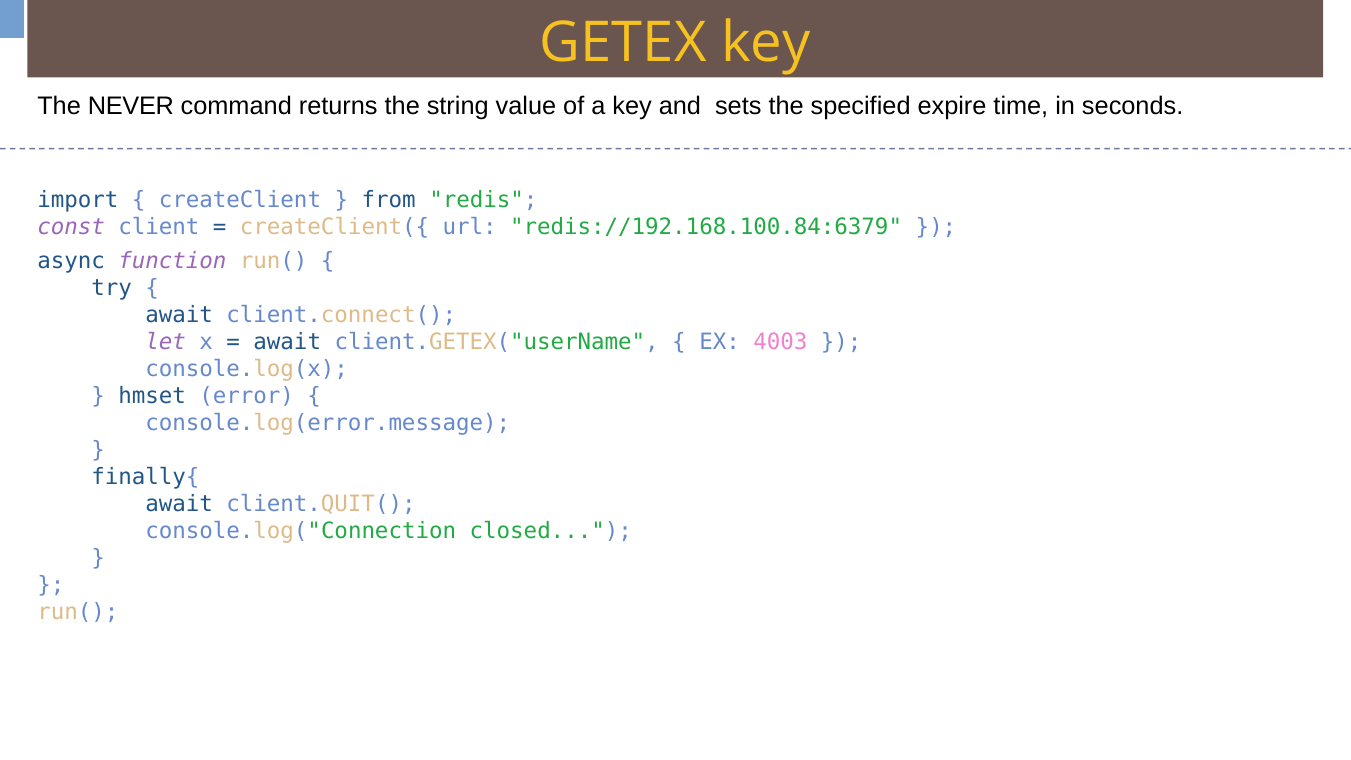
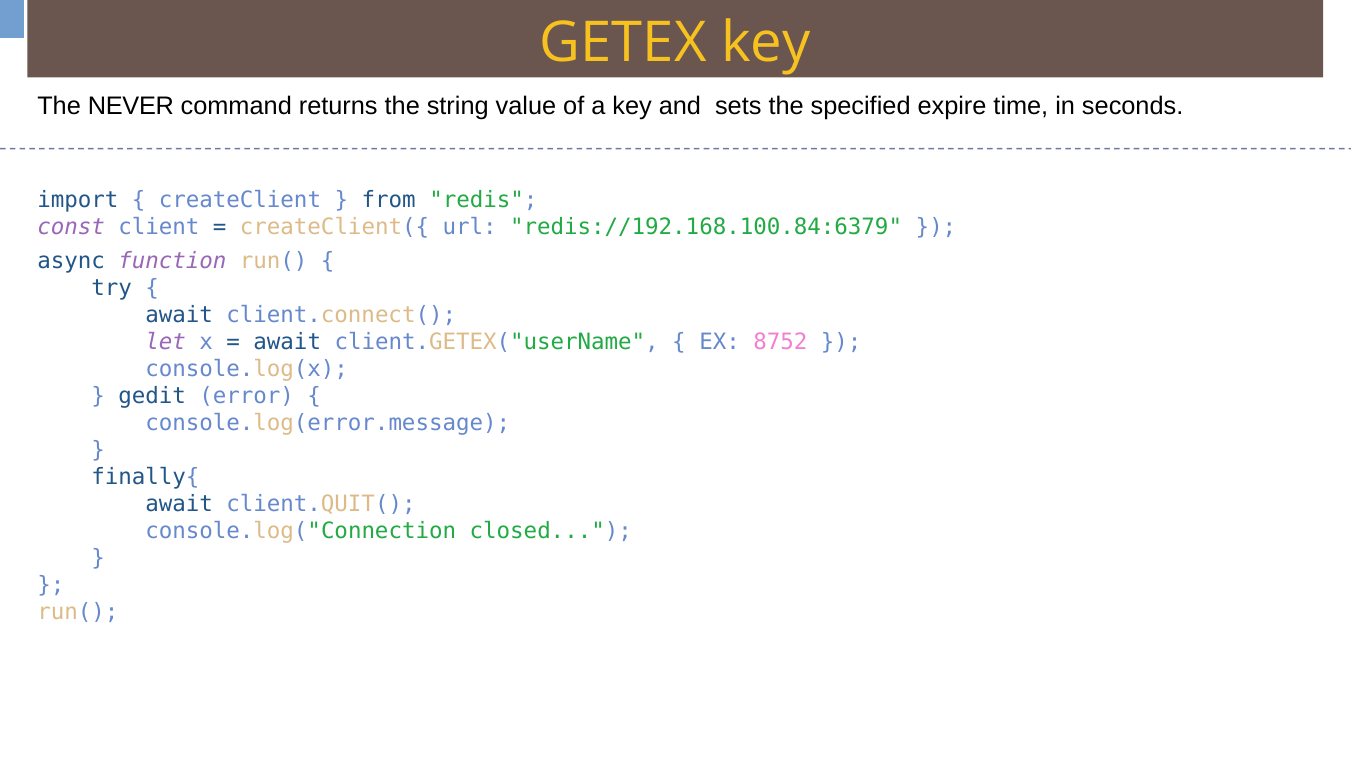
4003: 4003 -> 8752
hmset: hmset -> gedit
